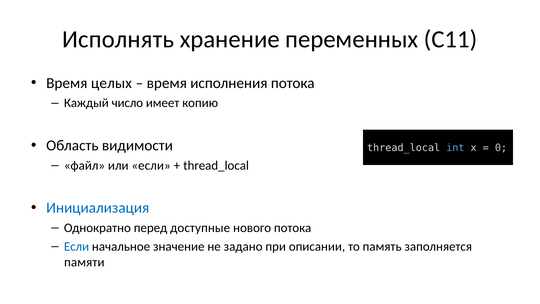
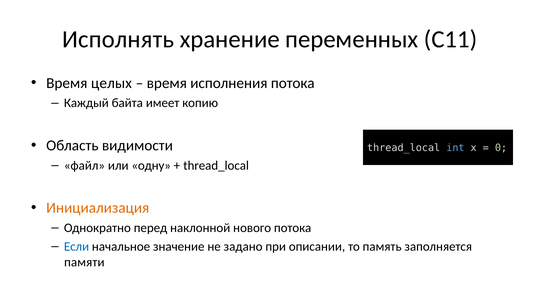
число: число -> байта
или если: если -> одну
Инициализация colour: blue -> orange
доступные: доступные -> наклонной
